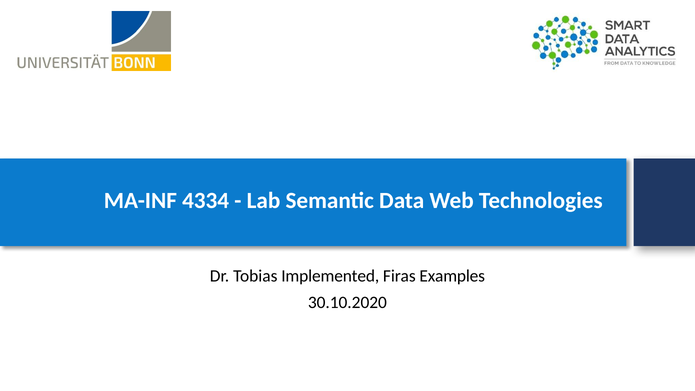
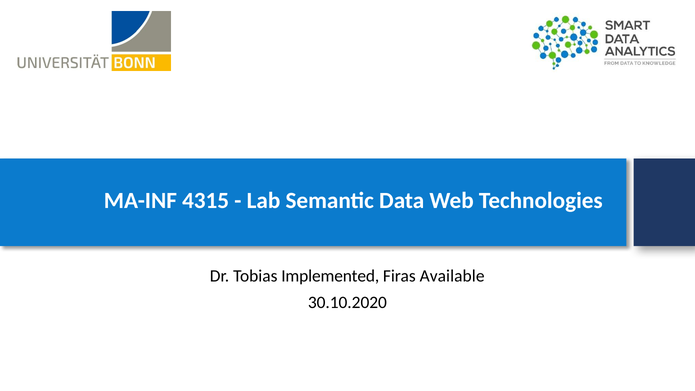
4334: 4334 -> 4315
Examples: Examples -> Available
